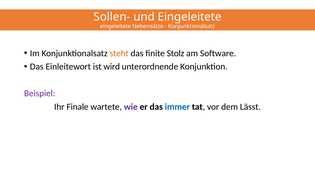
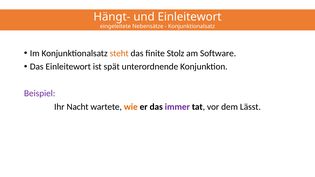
Sollen-: Sollen- -> Hängt-
und Eingeleitete: Eingeleitete -> Einleitewort
wird: wird -> spät
Finale: Finale -> Nacht
wie colour: purple -> orange
immer colour: blue -> purple
